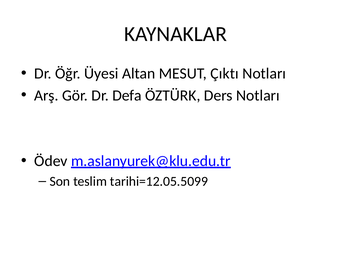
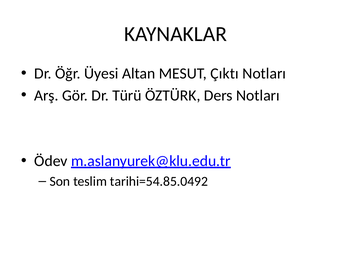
Defa: Defa -> Türü
tarihi=12.05.5099: tarihi=12.05.5099 -> tarihi=54.85.0492
